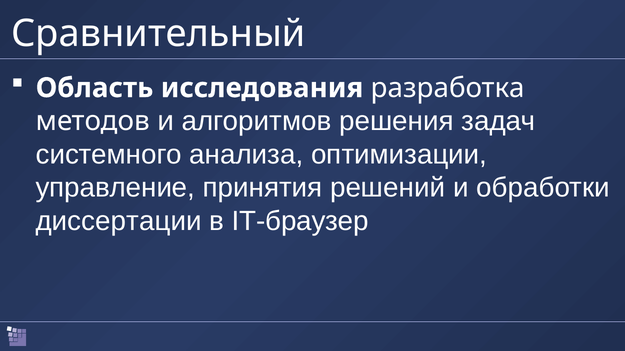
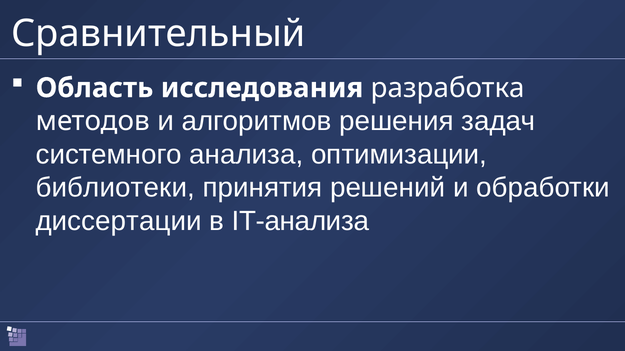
управление: управление -> библиотеки
IT-браузер: IT-браузер -> IT-анализа
